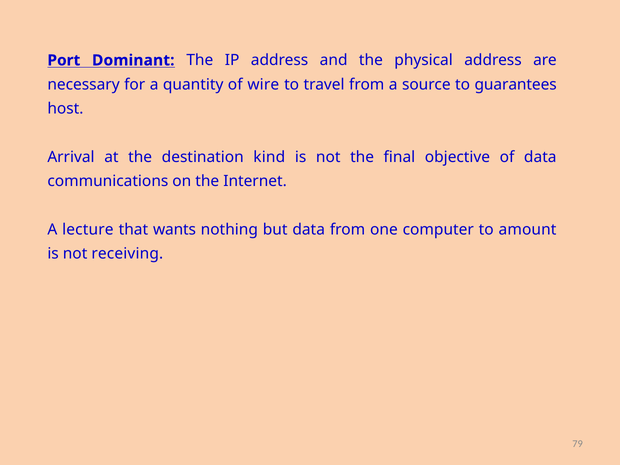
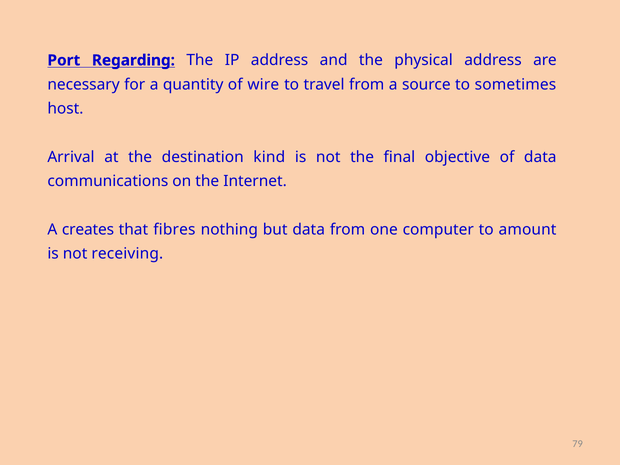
Dominant: Dominant -> Regarding
guarantees: guarantees -> sometimes
lecture: lecture -> creates
wants: wants -> fibres
